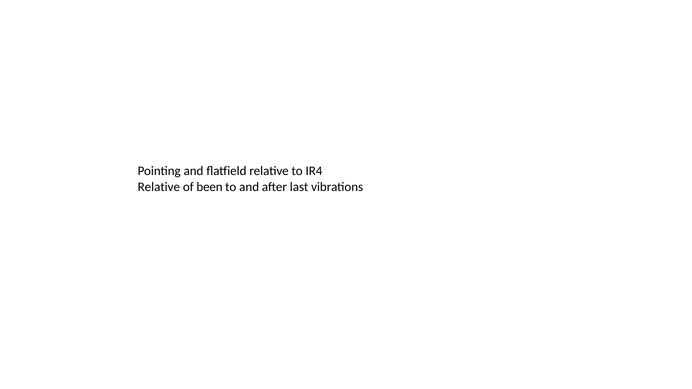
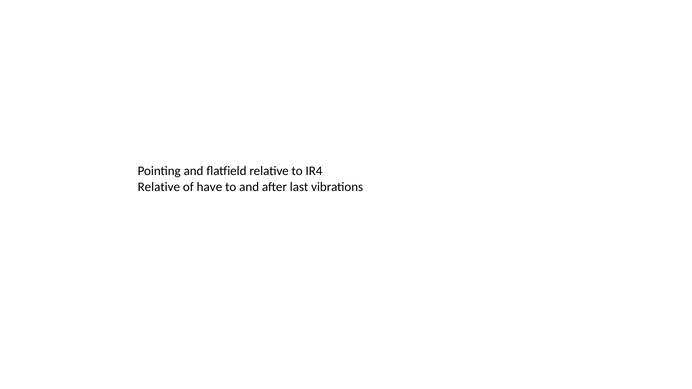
been: been -> have
